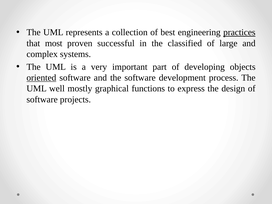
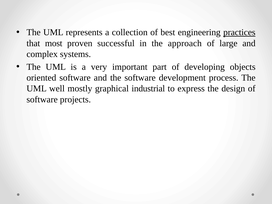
classified: classified -> approach
oriented underline: present -> none
functions: functions -> industrial
